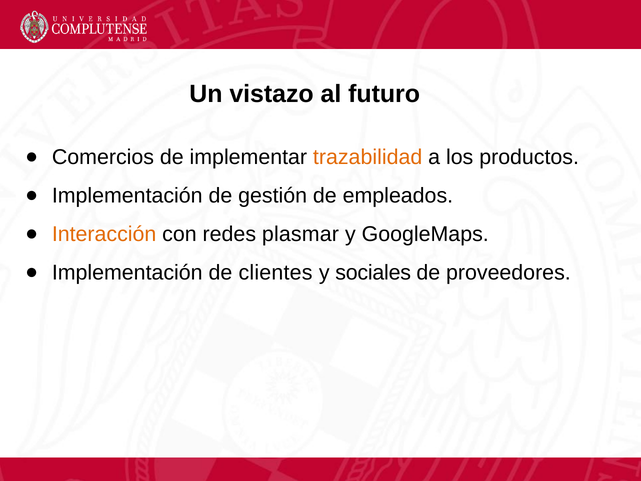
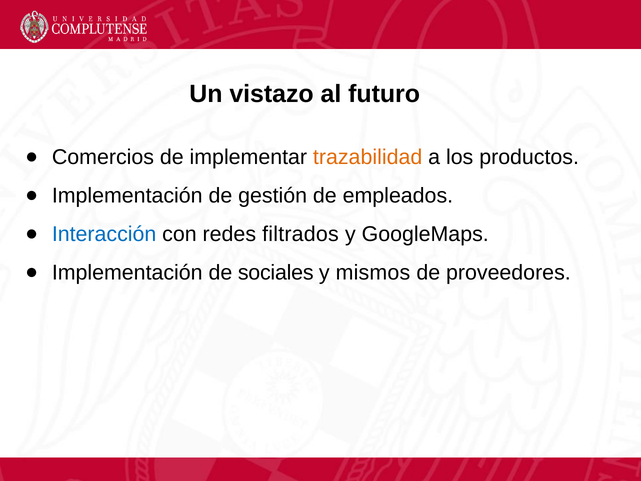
Interacción colour: orange -> blue
plasmar: plasmar -> filtrados
clientes: clientes -> sociales
sociales: sociales -> mismos
